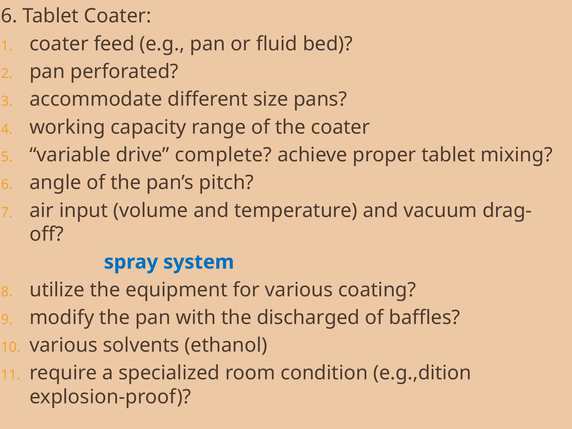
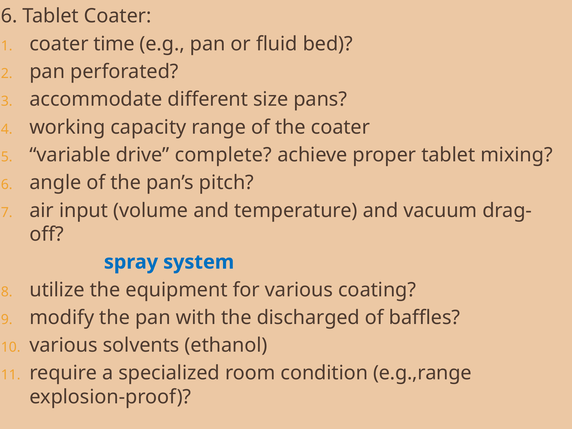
feed: feed -> time
e.g.,dition: e.g.,dition -> e.g.,range
